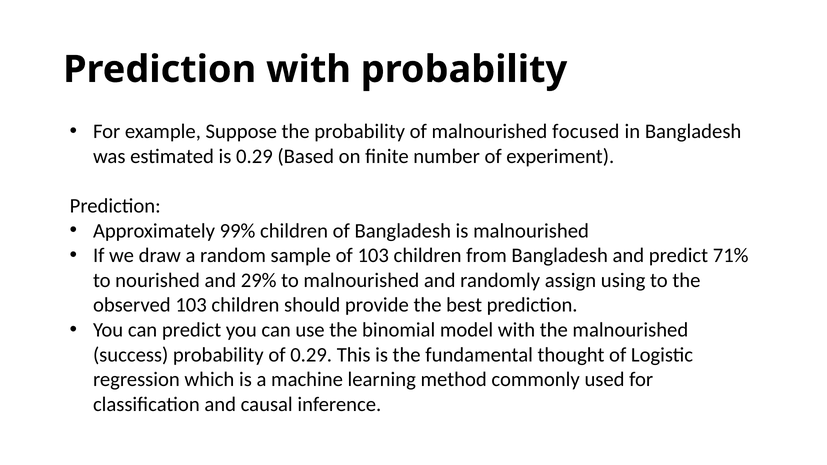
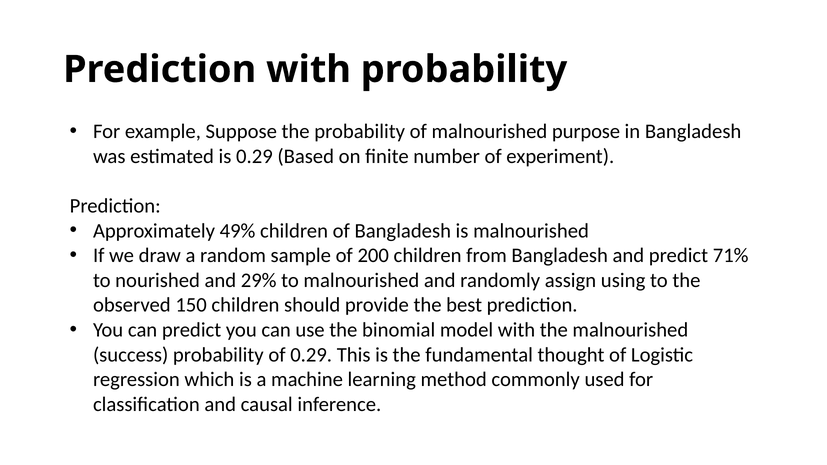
focused: focused -> purpose
99%: 99% -> 49%
of 103: 103 -> 200
observed 103: 103 -> 150
